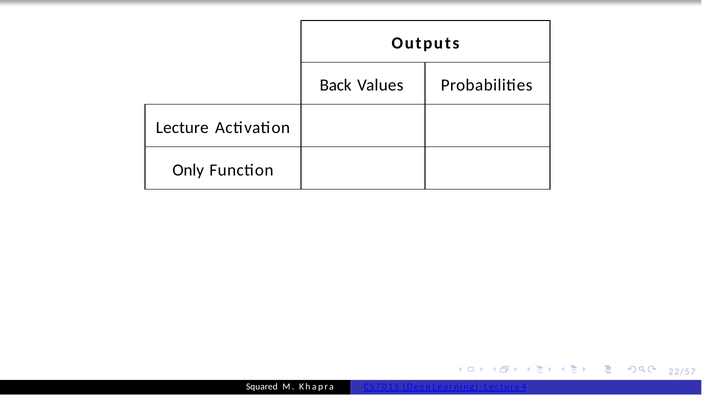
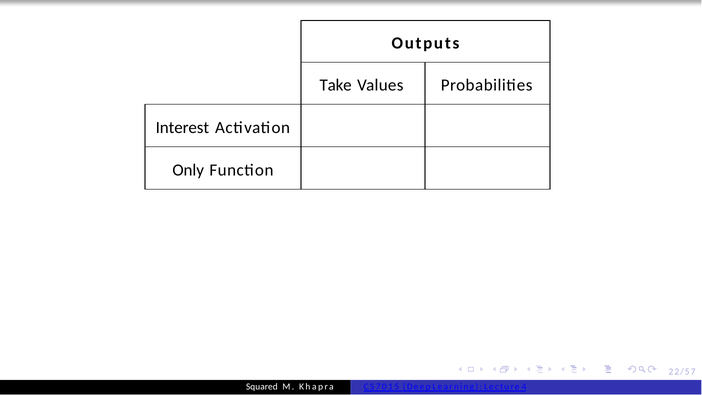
Back: Back -> Take
Lecture at (182, 128): Lecture -> Interest
